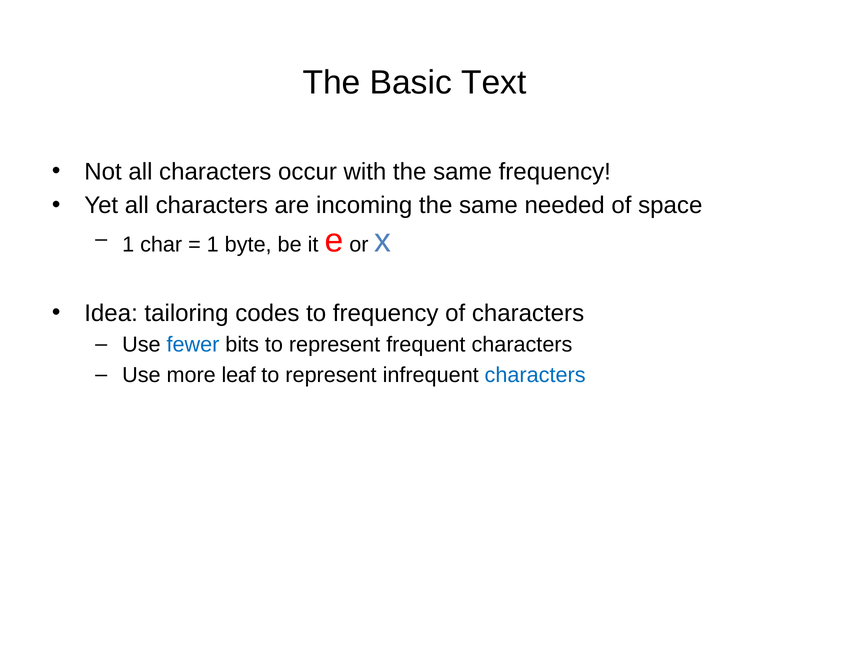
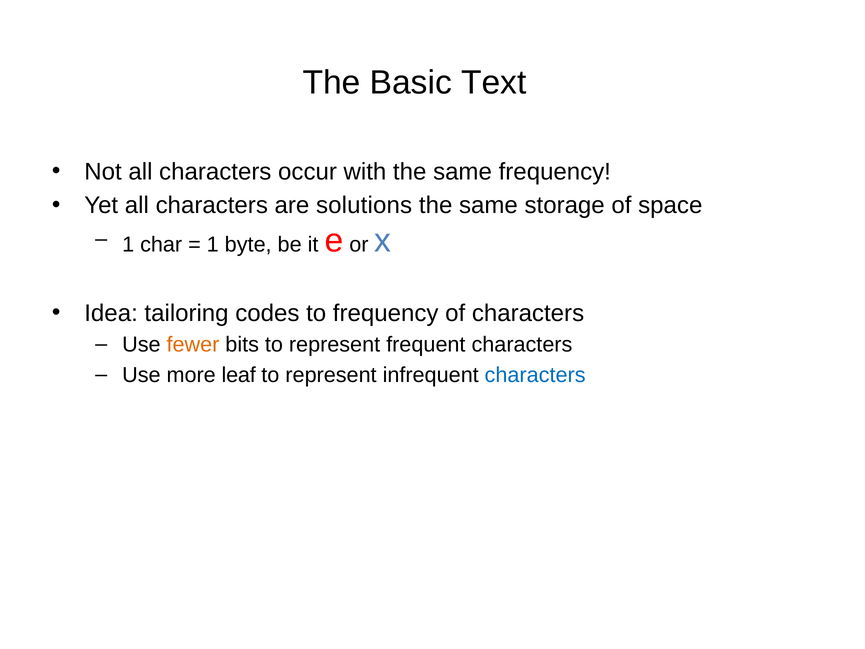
incoming: incoming -> solutions
needed: needed -> storage
fewer colour: blue -> orange
